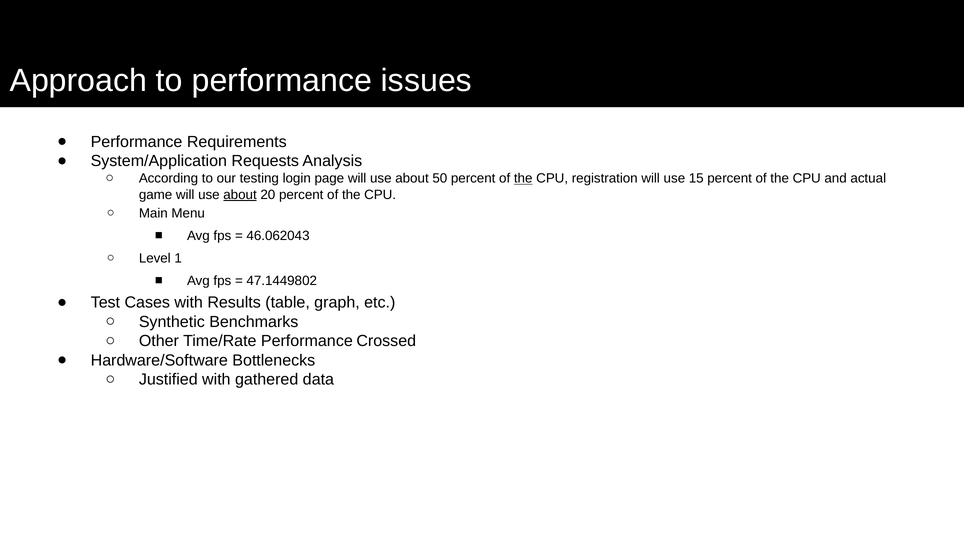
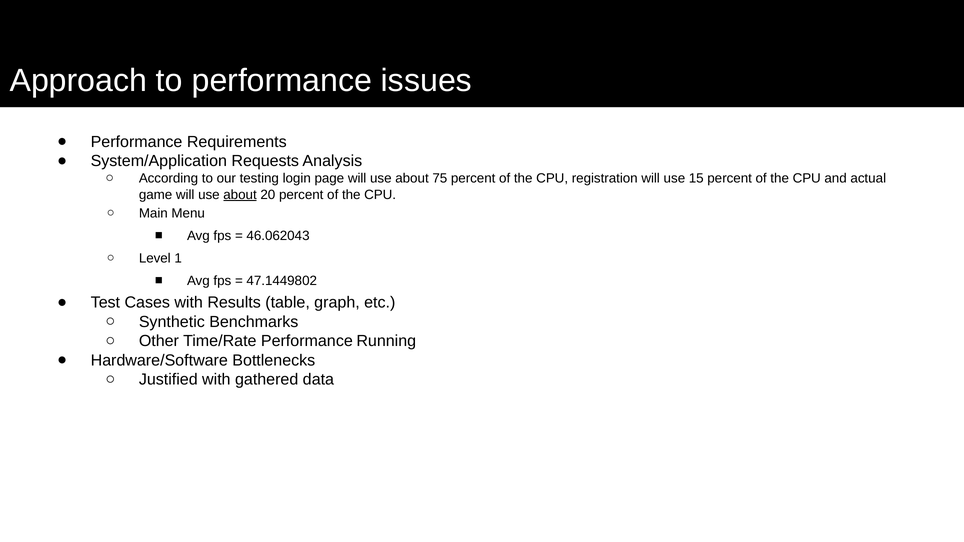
50: 50 -> 75
the at (523, 179) underline: present -> none
Crossed: Crossed -> Running
